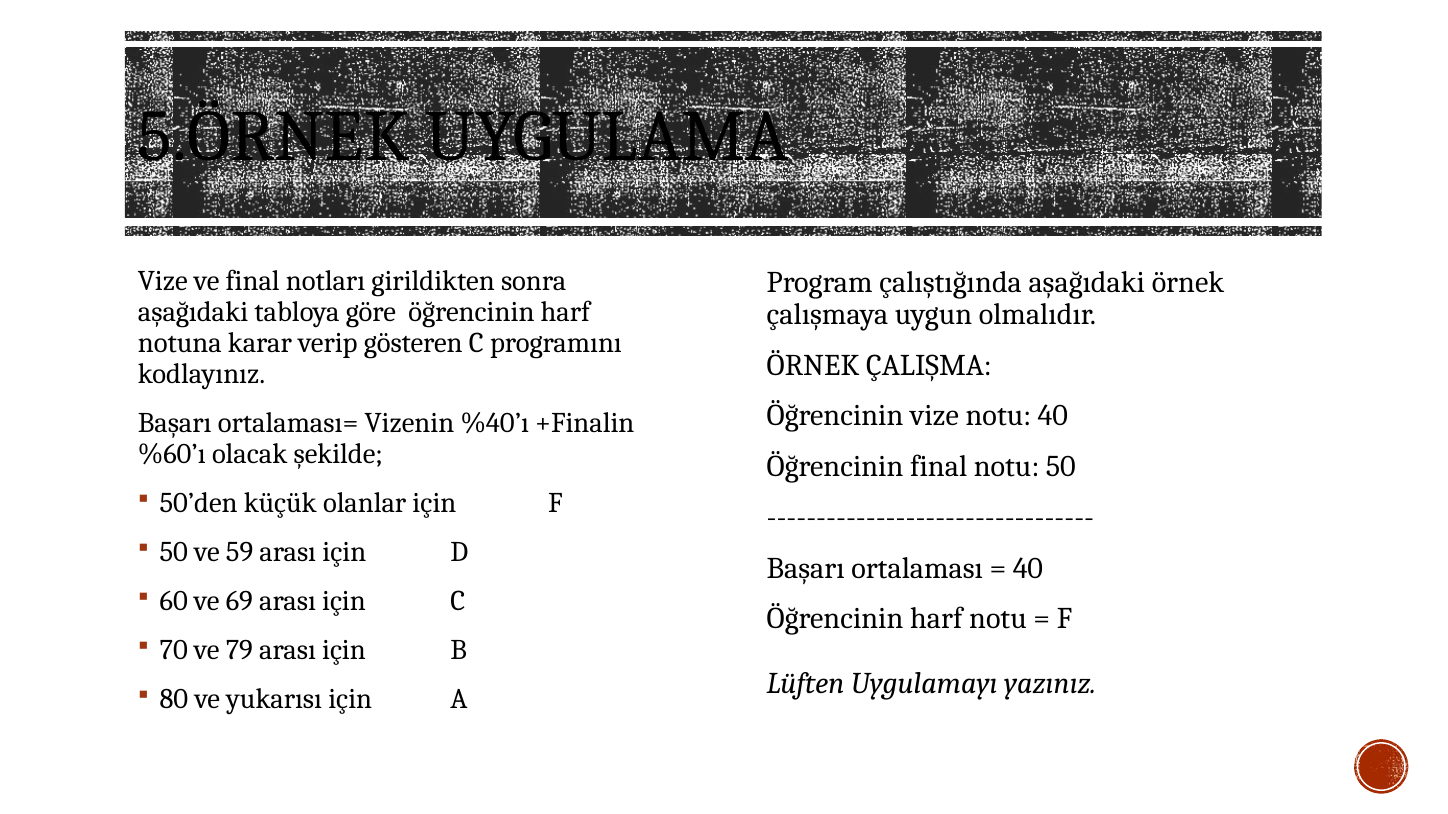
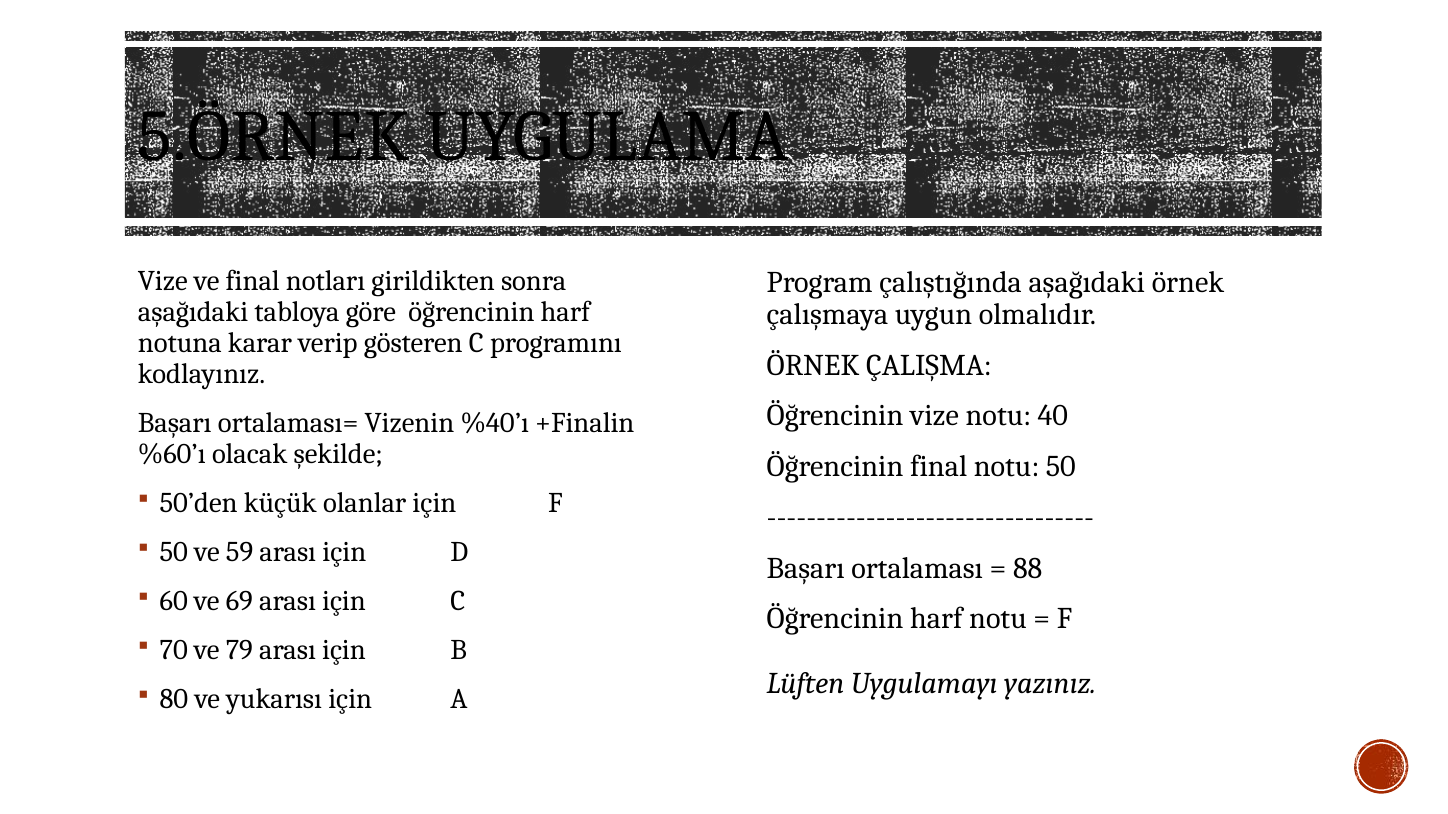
40 at (1028, 568): 40 -> 88
